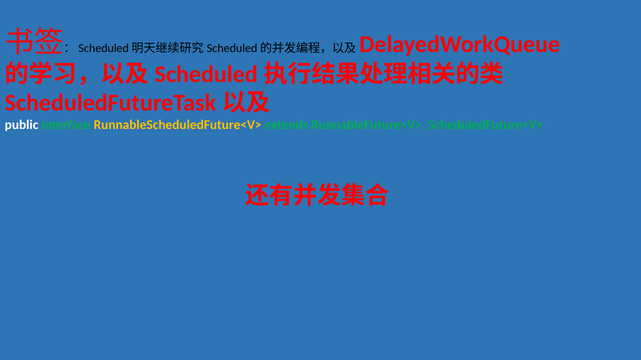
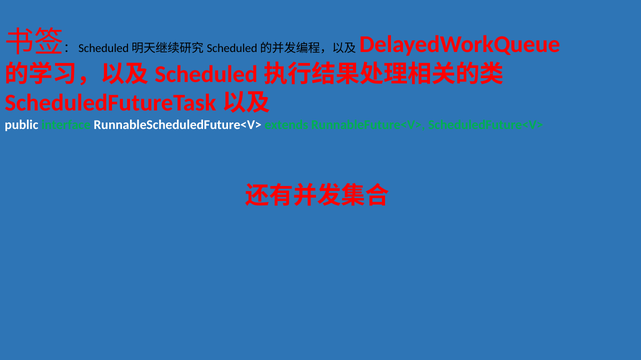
RunnableScheduledFuture<V> colour: yellow -> white
